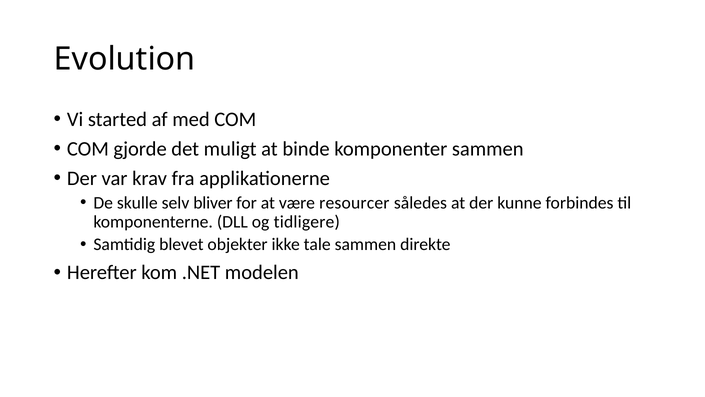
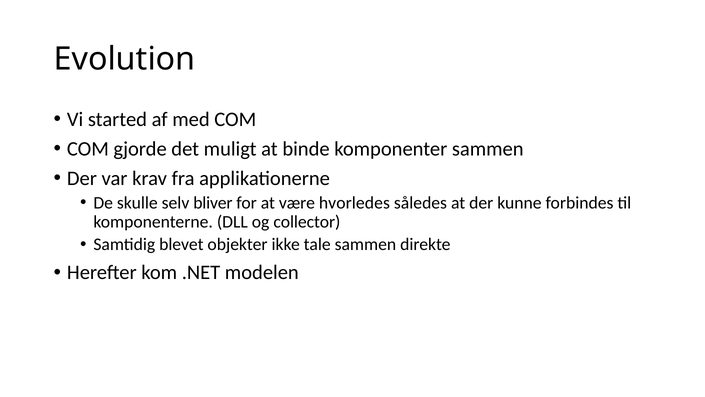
resourcer: resourcer -> hvorledes
tidligere: tidligere -> collector
